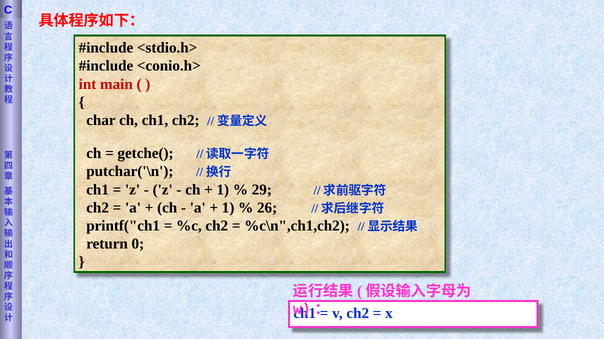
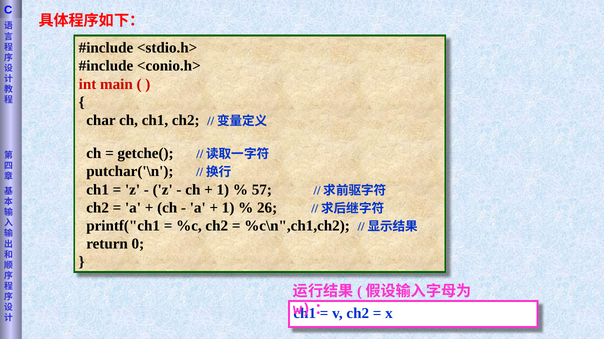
29: 29 -> 57
